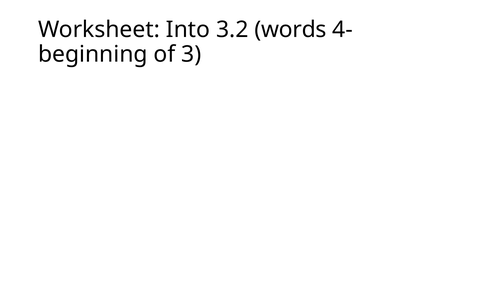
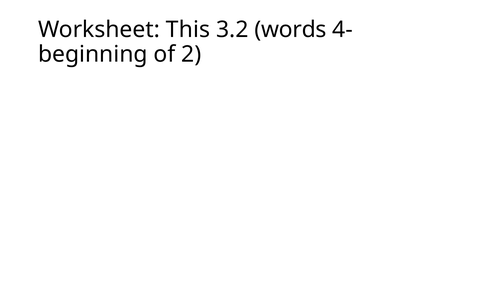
Into: Into -> This
3: 3 -> 2
